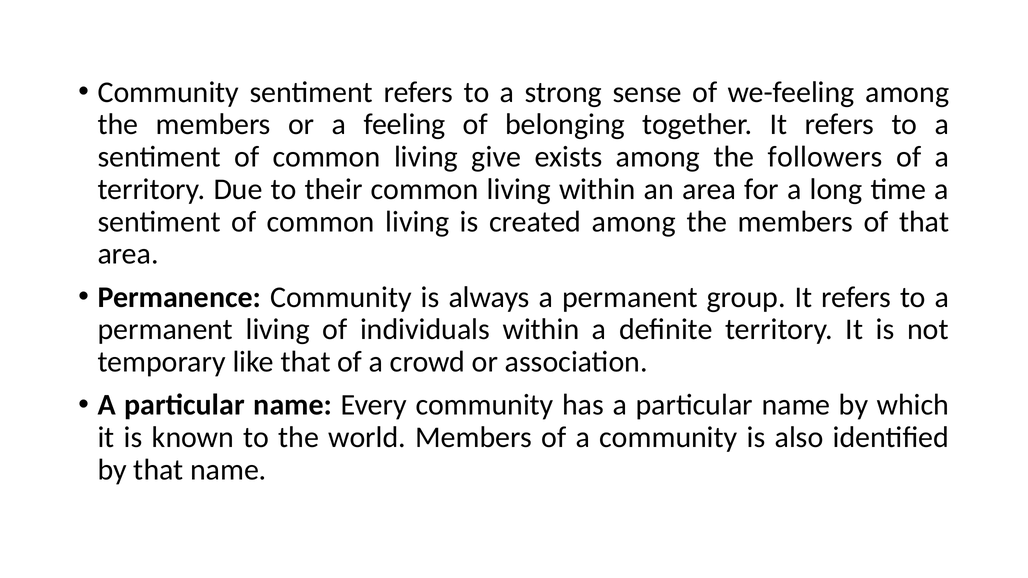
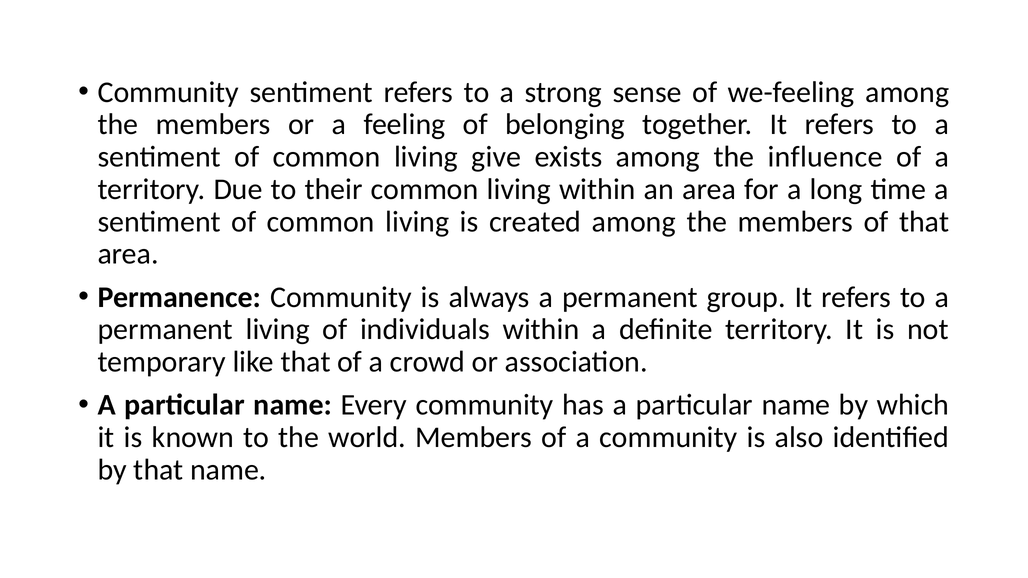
followers: followers -> influence
